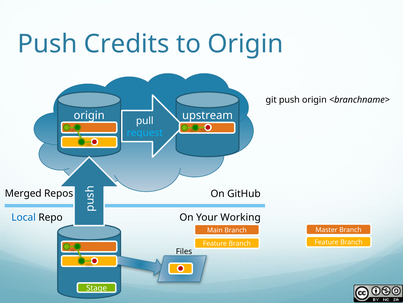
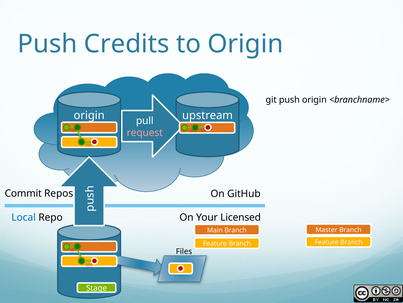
request colour: light blue -> pink
Merged: Merged -> Commit
Working: Working -> Licensed
